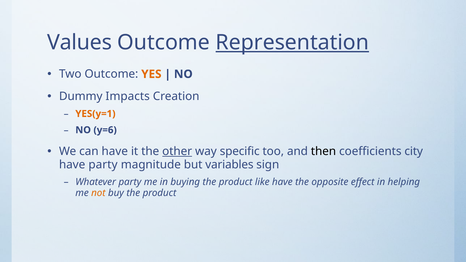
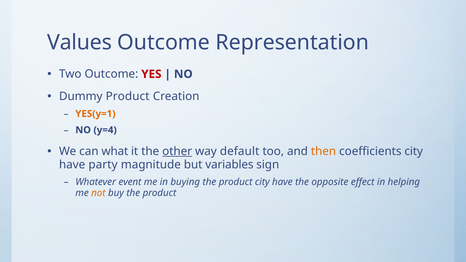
Representation underline: present -> none
YES colour: orange -> red
Dummy Impacts: Impacts -> Product
y=6: y=6 -> y=4
can have: have -> what
specific: specific -> default
then colour: black -> orange
Whatever party: party -> event
product like: like -> city
